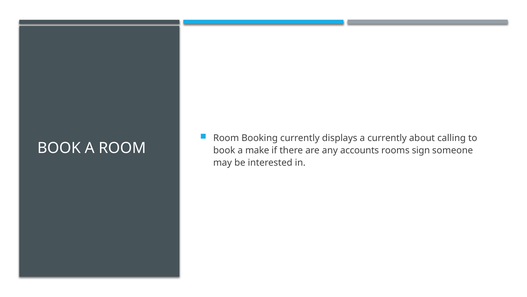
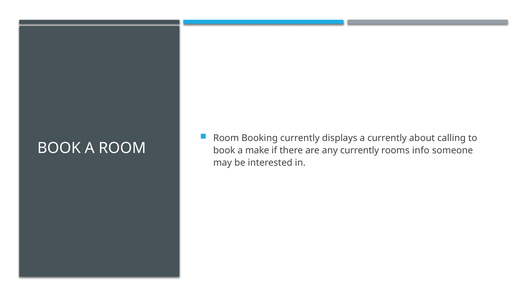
any accounts: accounts -> currently
sign: sign -> info
